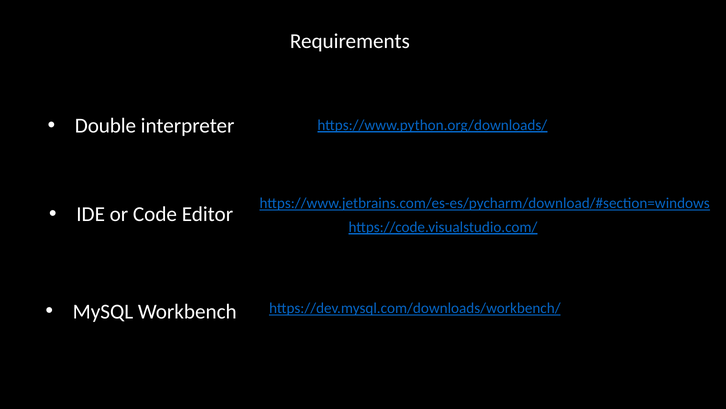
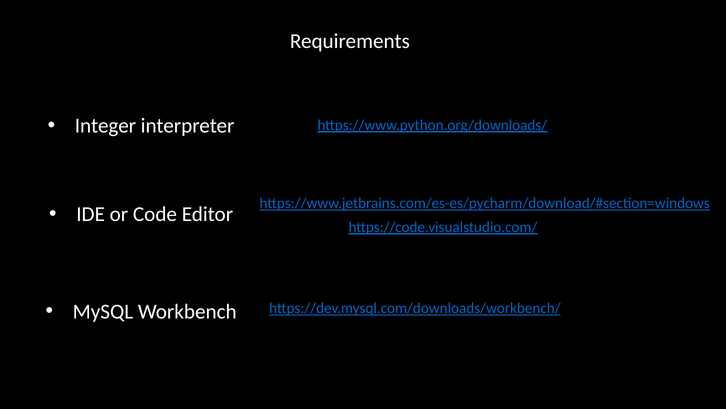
Double: Double -> Integer
